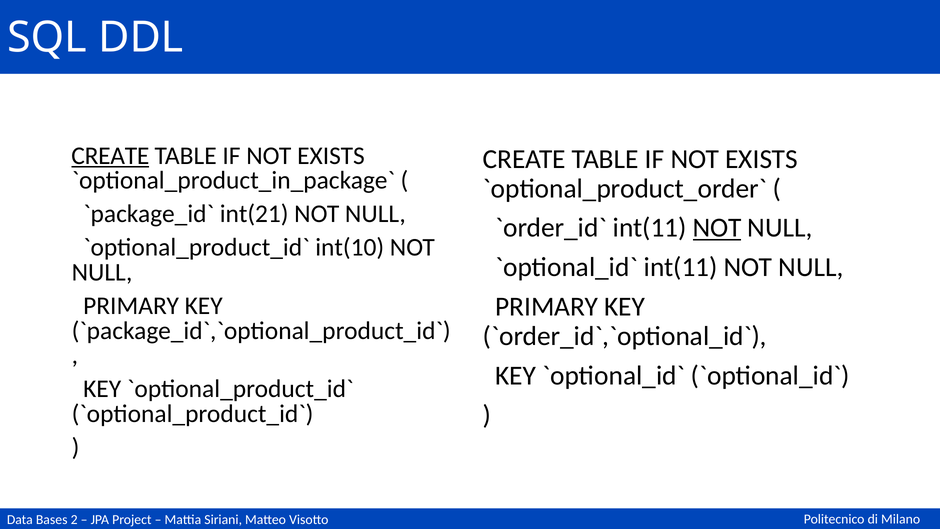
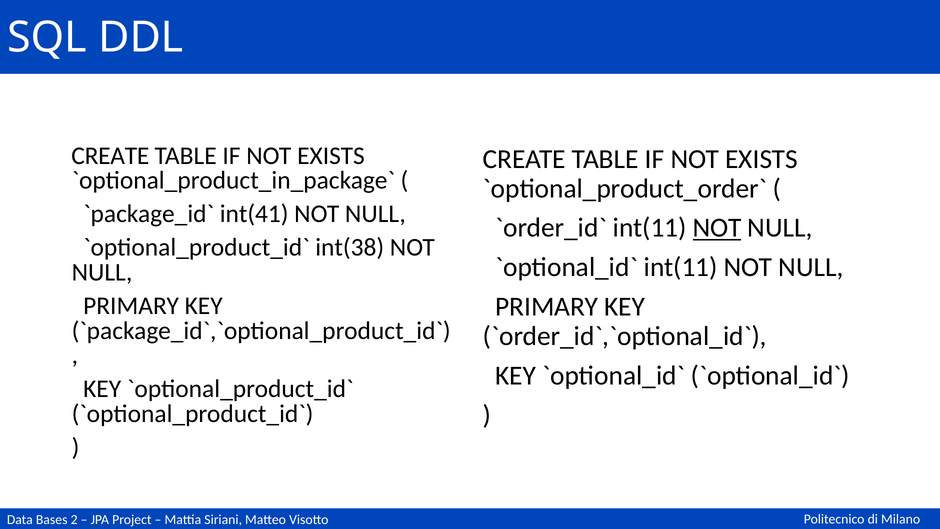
CREATE at (110, 156) underline: present -> none
int(21: int(21 -> int(41
int(10: int(10 -> int(38
